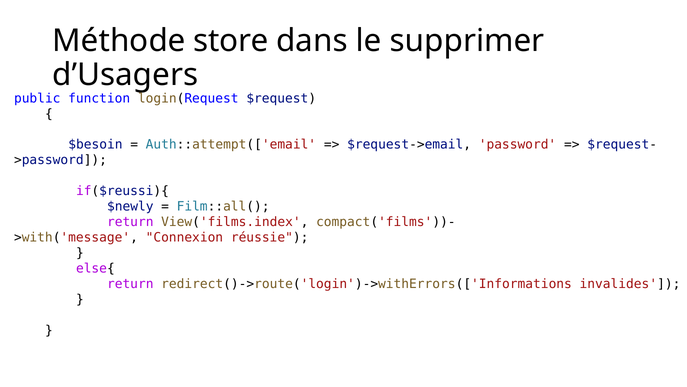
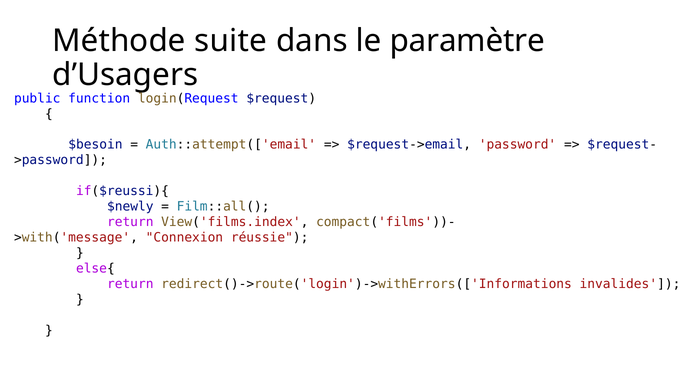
store: store -> suite
supprimer: supprimer -> paramètre
